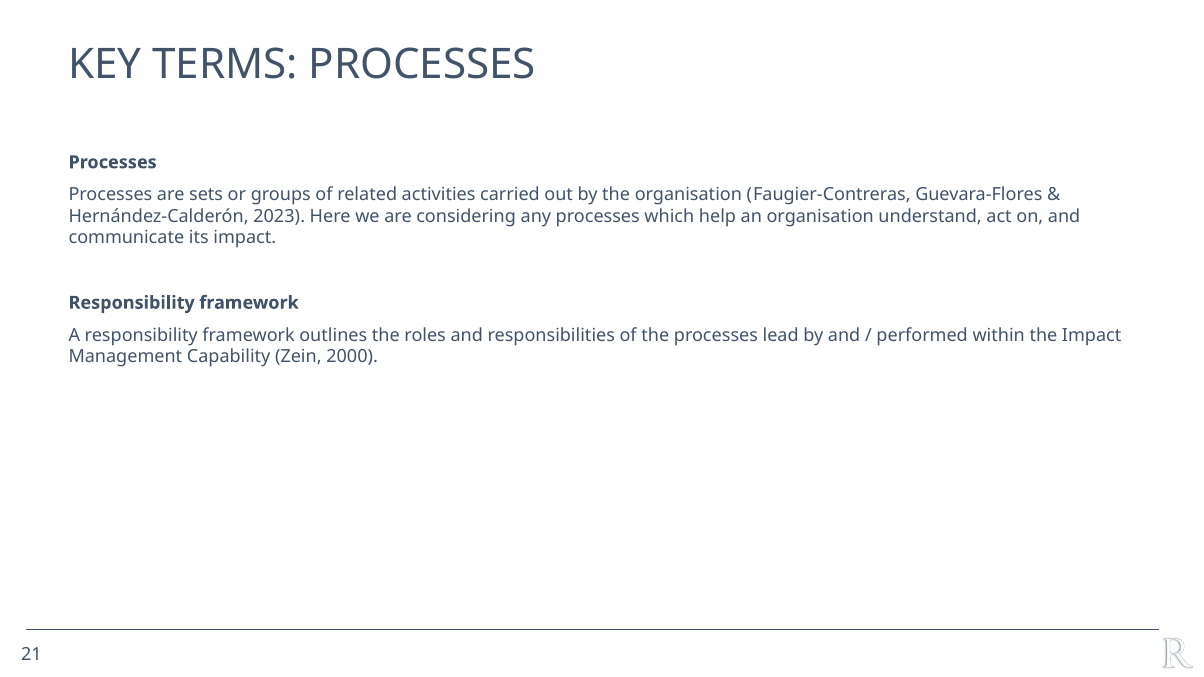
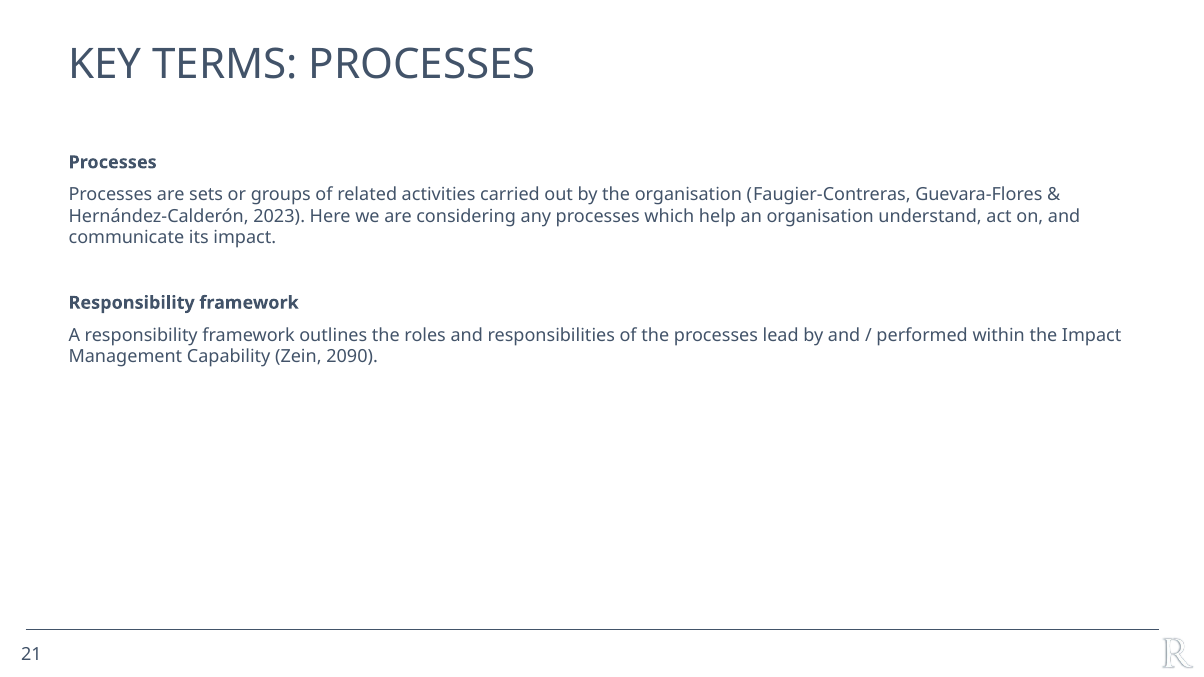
2000: 2000 -> 2090
